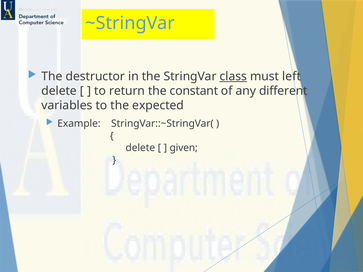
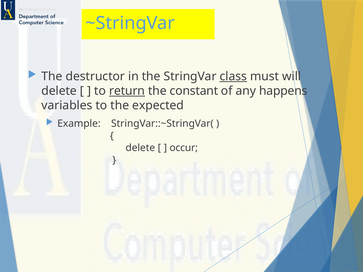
left: left -> will
return underline: none -> present
different: different -> happens
given: given -> occur
